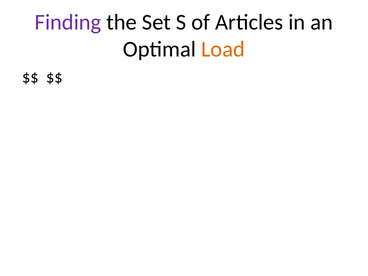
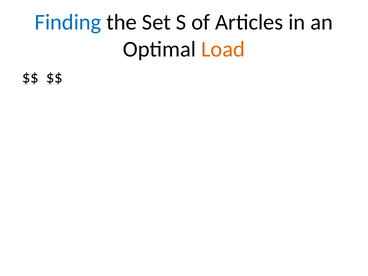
Finding colour: purple -> blue
